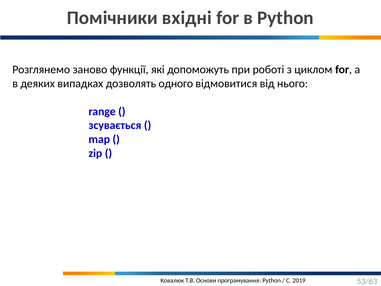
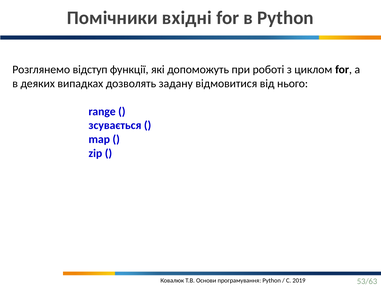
заново: заново -> відступ
одного: одного -> задану
